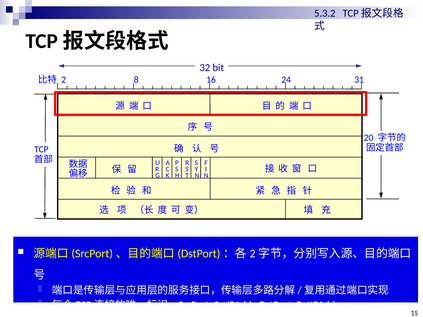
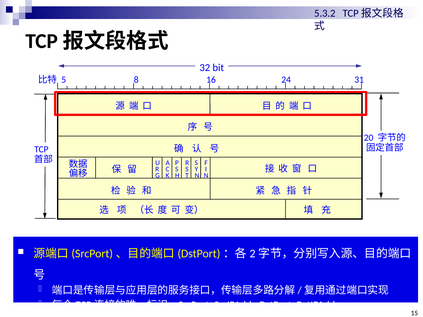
2: 2 -> 5
